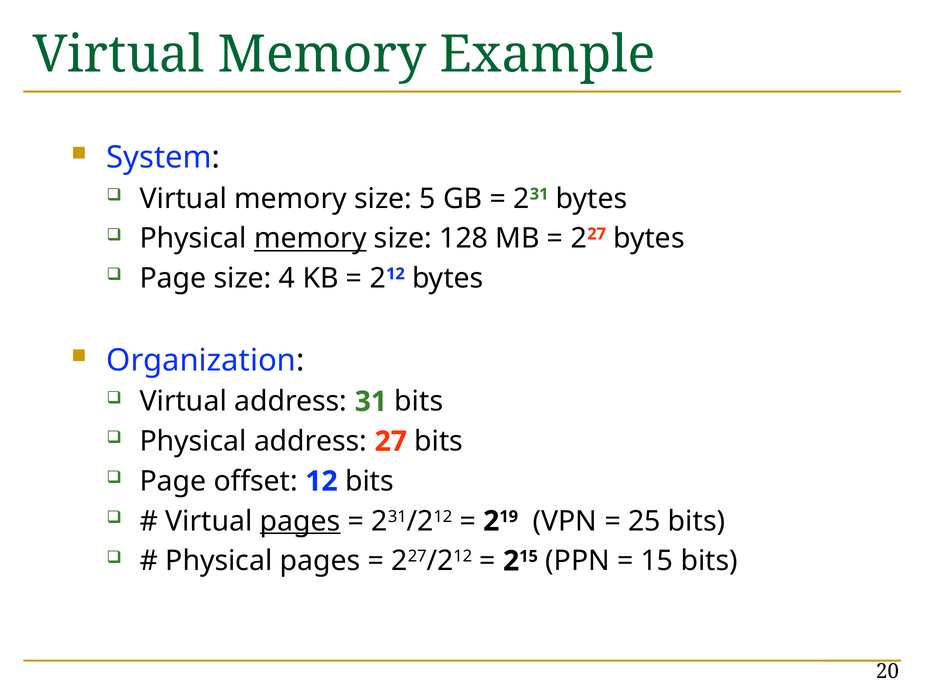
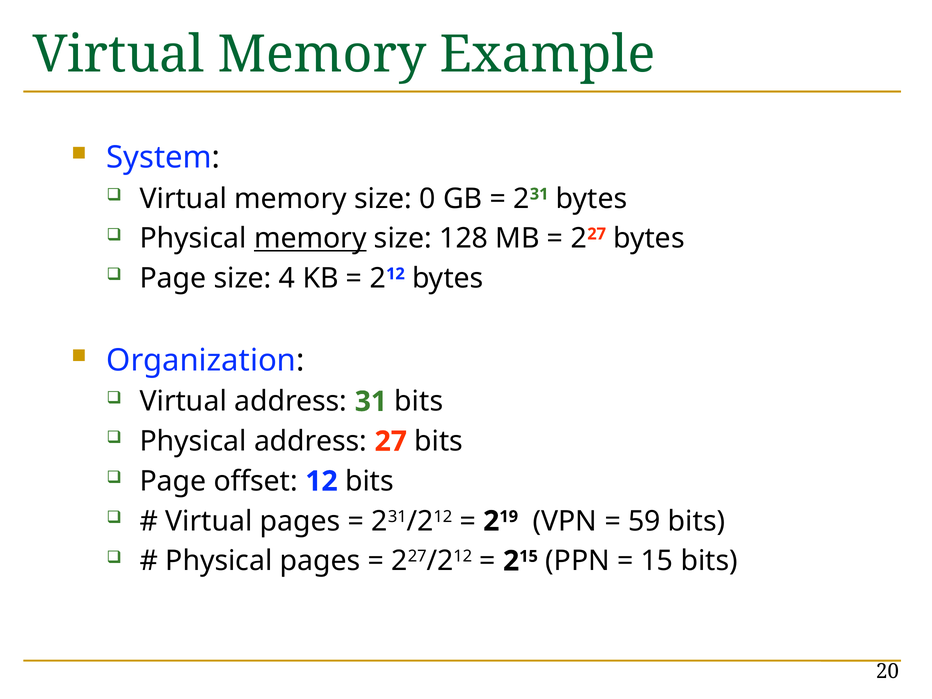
5: 5 -> 0
pages at (300, 521) underline: present -> none
25: 25 -> 59
